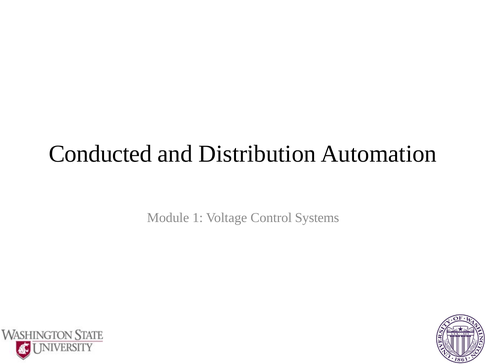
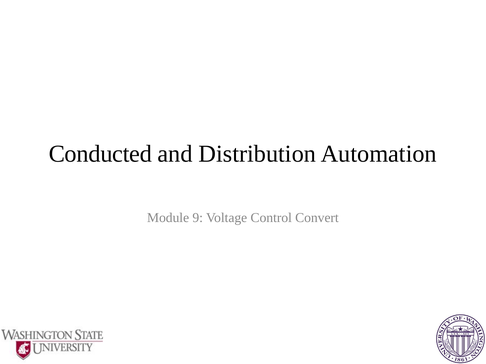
Module 1: 1 -> 9
Systems: Systems -> Convert
